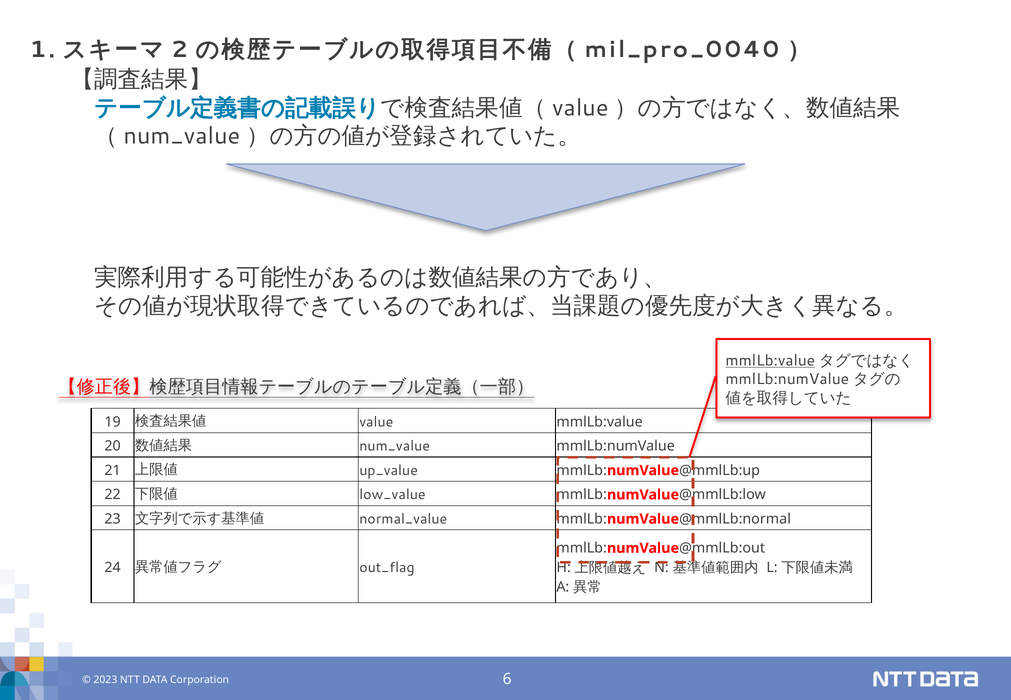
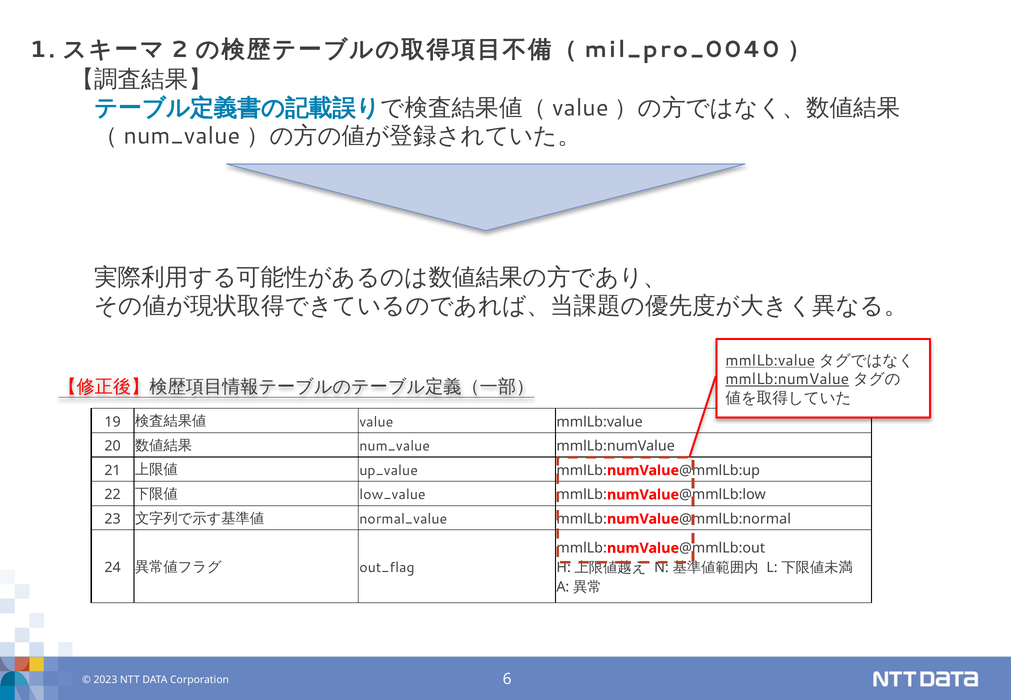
mmlLb:numValue at (787, 379) underline: none -> present
